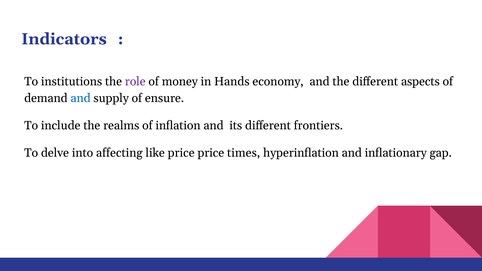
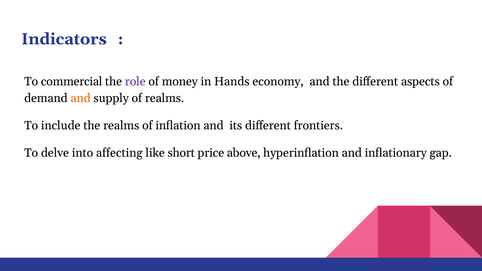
institutions: institutions -> commercial
and at (81, 98) colour: blue -> orange
of ensure: ensure -> realms
like price: price -> short
times: times -> above
